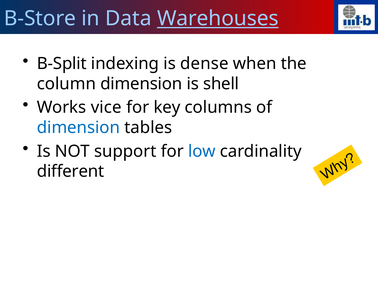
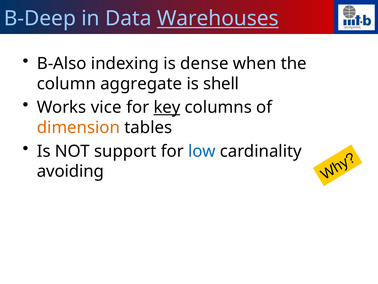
B-Store: B-Store -> B-Deep
B-Split: B-Split -> B-Also
column dimension: dimension -> aggregate
key underline: none -> present
dimension at (78, 127) colour: blue -> orange
different: different -> avoiding
